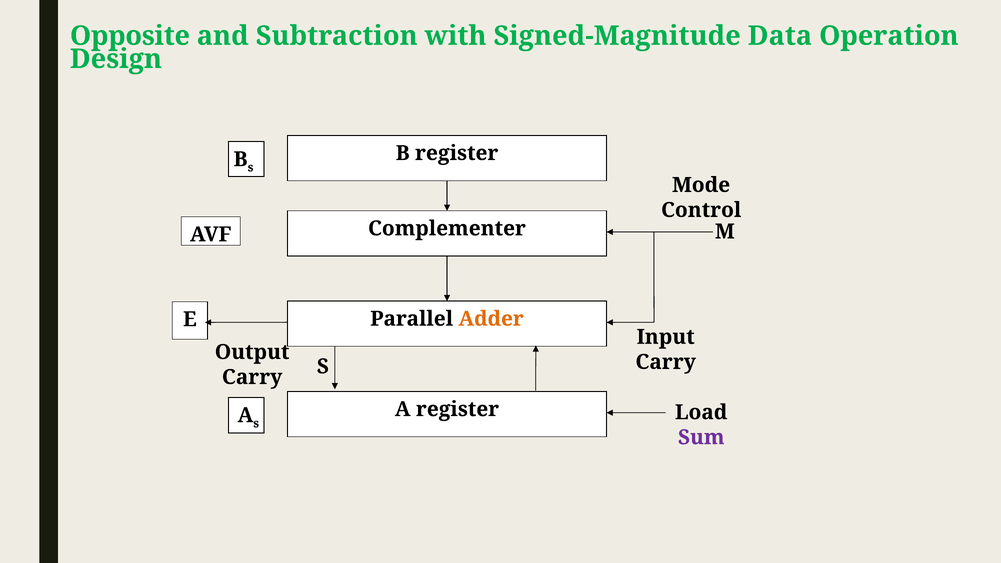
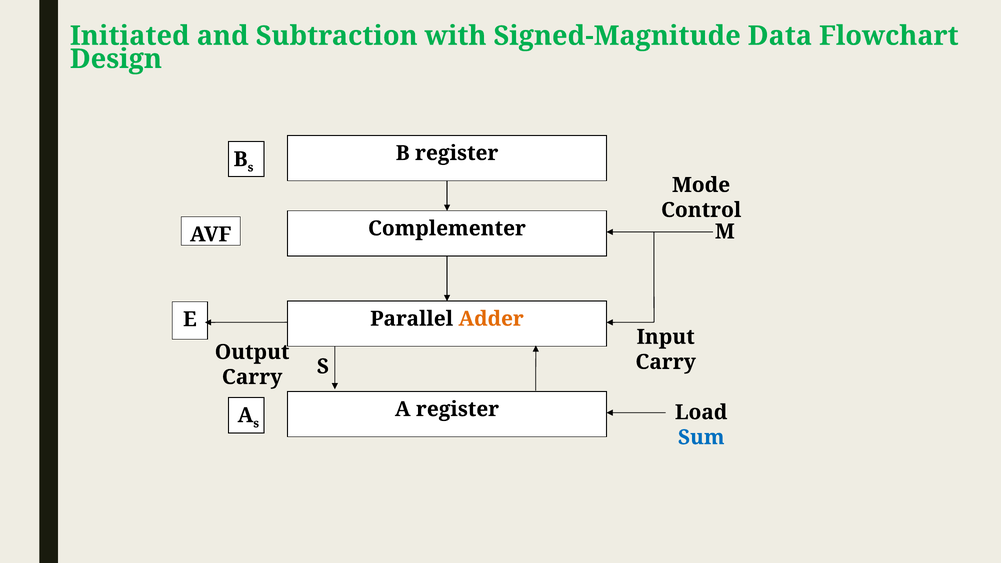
Opposite: Opposite -> Initiated
Operation: Operation -> Flowchart
Sum colour: purple -> blue
